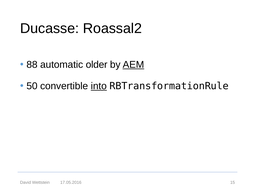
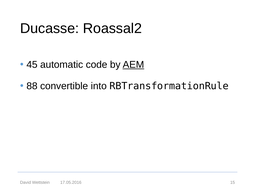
88: 88 -> 45
older: older -> code
50: 50 -> 88
into underline: present -> none
